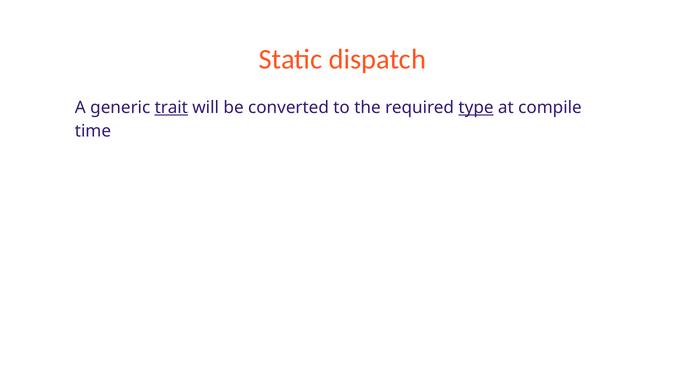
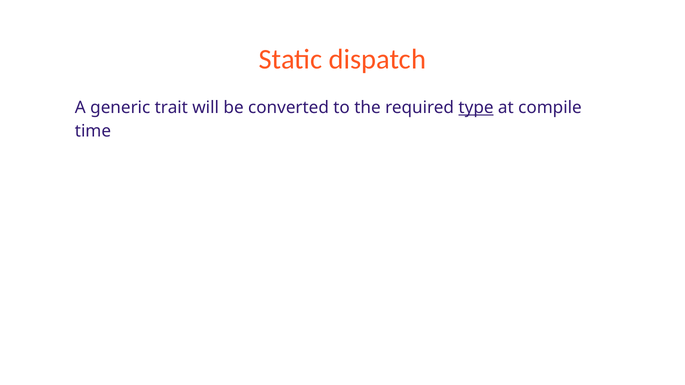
trait underline: present -> none
